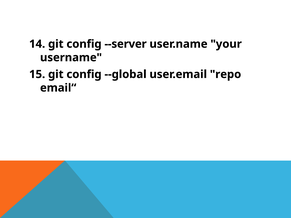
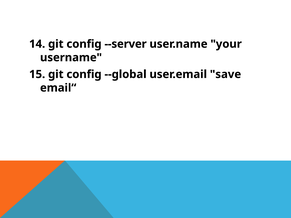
repo: repo -> save
